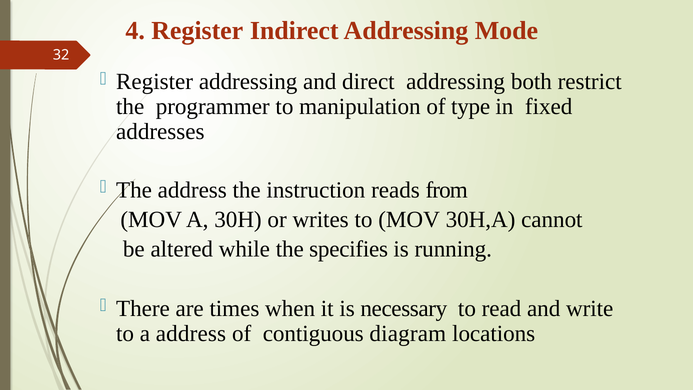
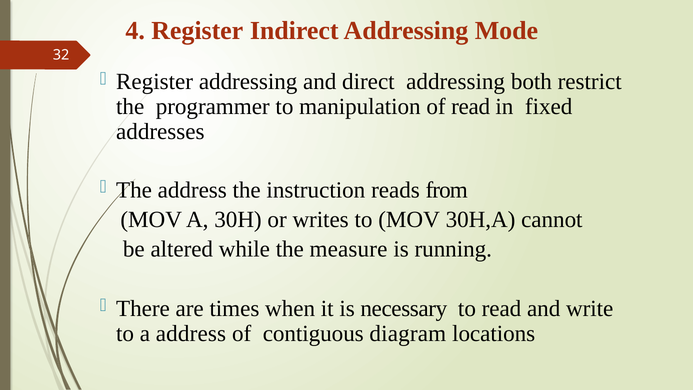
of type: type -> read
specifies: specifies -> measure
